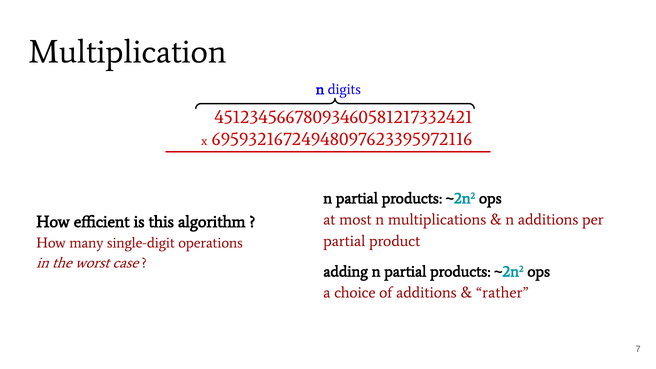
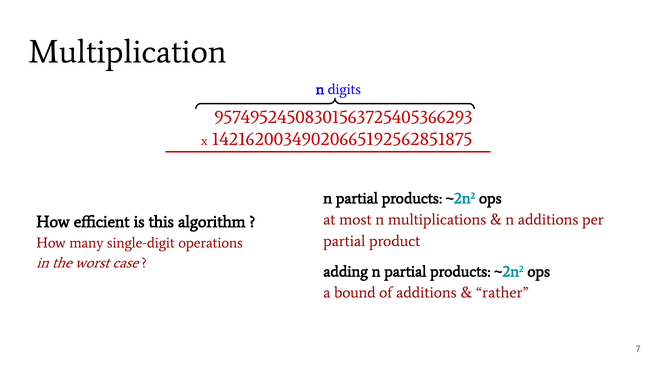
45123456678093460581217332421: 45123456678093460581217332421 -> 95749524508301563725405366293
69593216724948097623395972116: 69593216724948097623395972116 -> 14216200349020665192562851875
choice: choice -> bound
